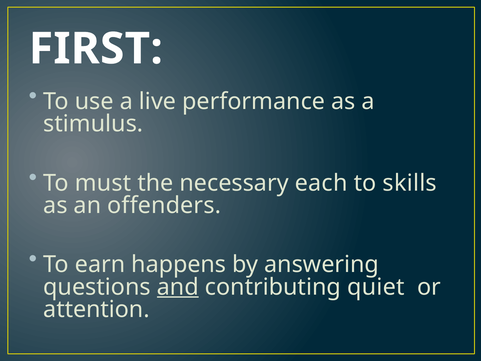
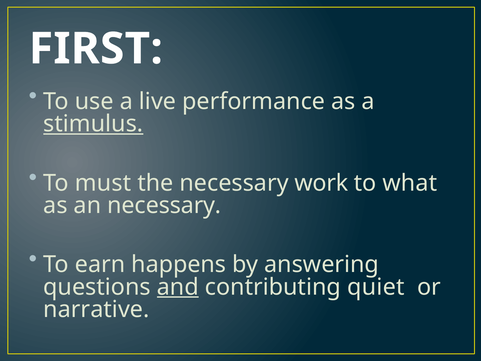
stimulus underline: none -> present
each: each -> work
skills: skills -> what
an offenders: offenders -> necessary
attention: attention -> narrative
